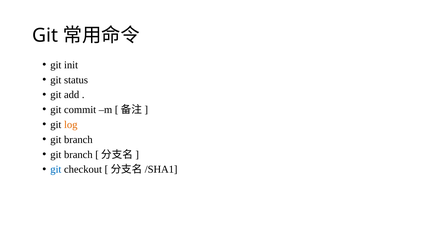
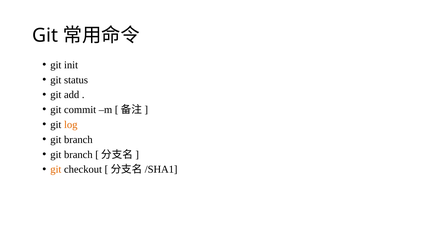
git at (56, 169) colour: blue -> orange
